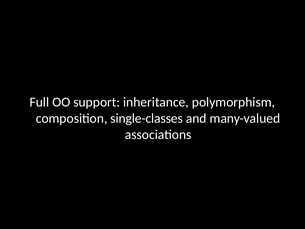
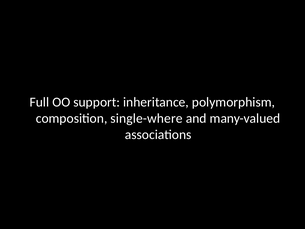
single-classes: single-classes -> single-where
